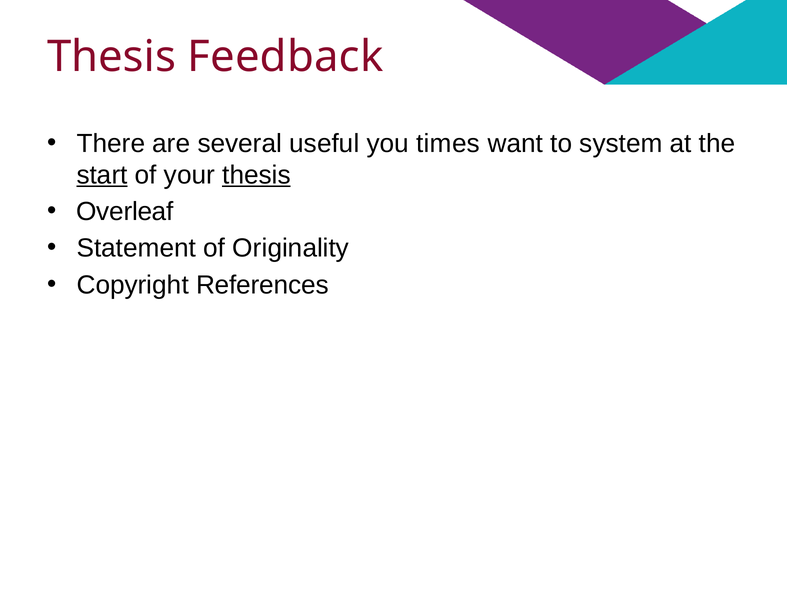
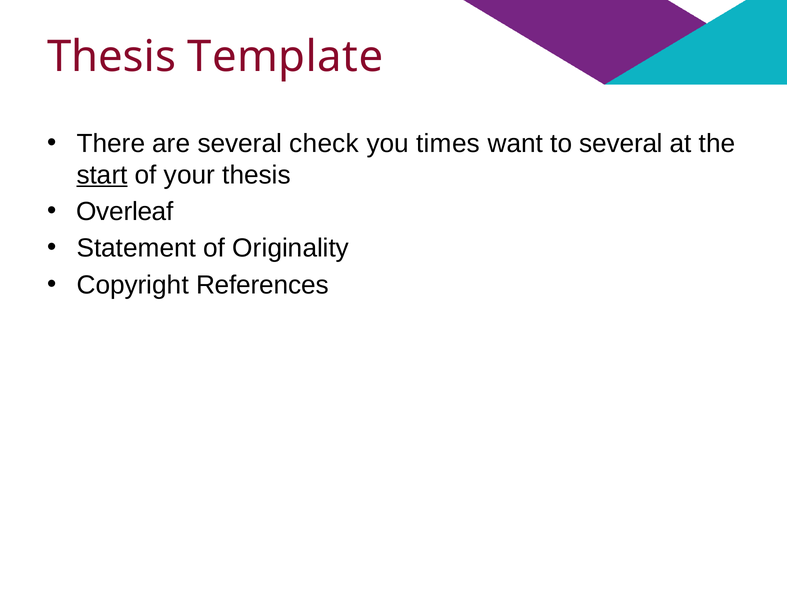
Feedback: Feedback -> Template
useful: useful -> check
to system: system -> several
thesis at (256, 175) underline: present -> none
